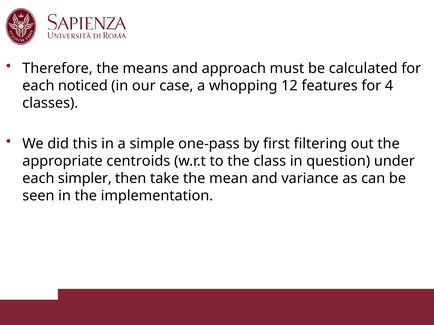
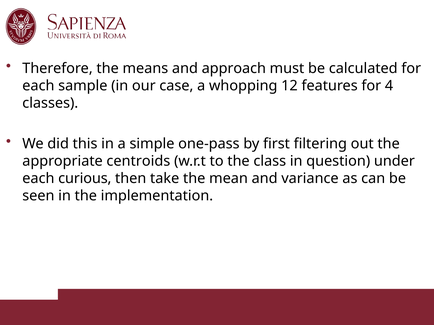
noticed: noticed -> sample
simpler: simpler -> curious
